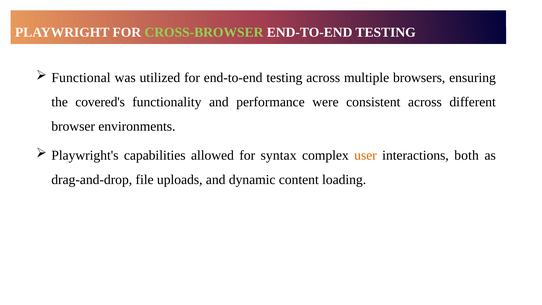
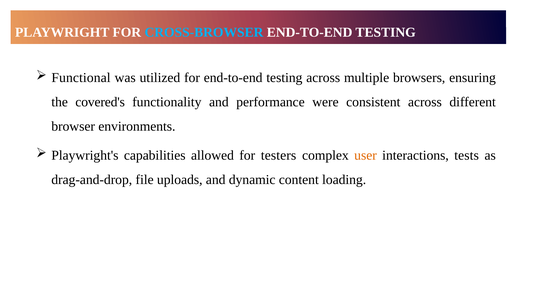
CROSS-BROWSER colour: light green -> light blue
syntax: syntax -> testers
both: both -> tests
